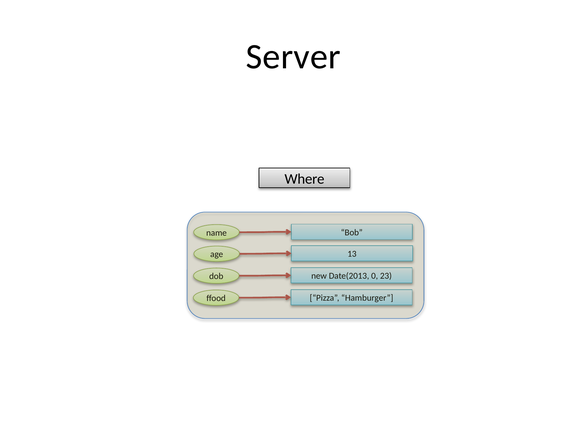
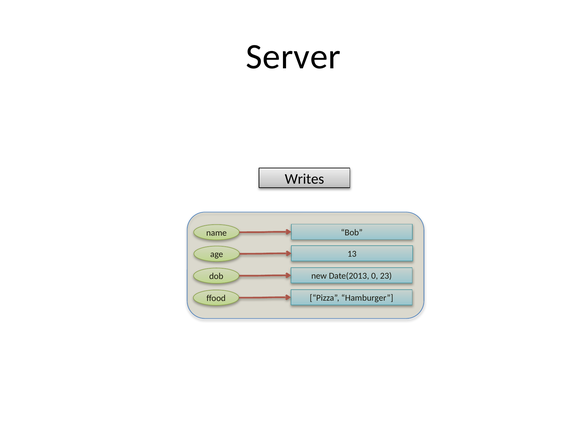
Where: Where -> Writes
